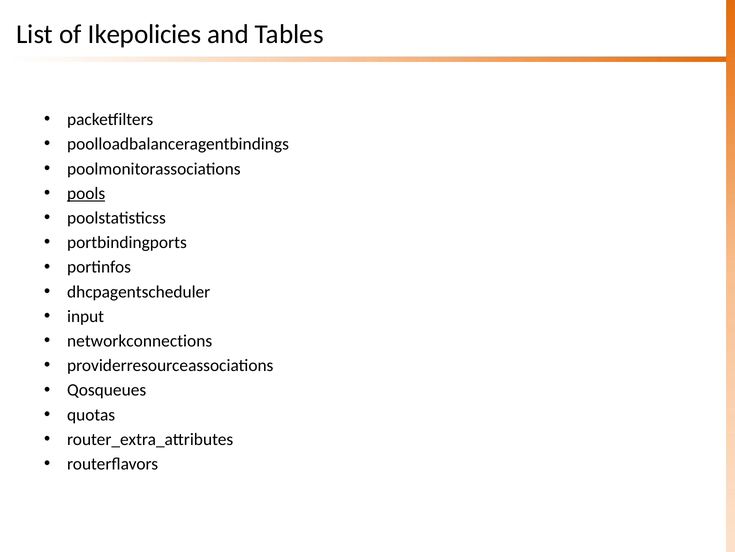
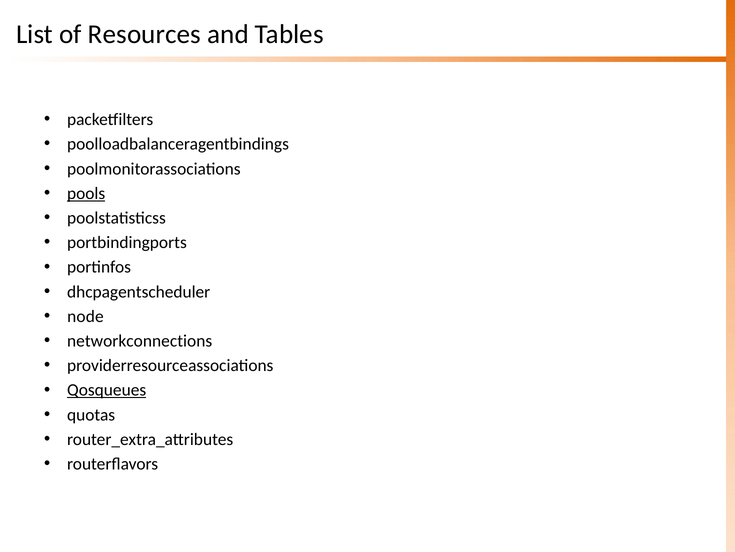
Ikepolicies: Ikepolicies -> Resources
input: input -> node
Qosqueues underline: none -> present
